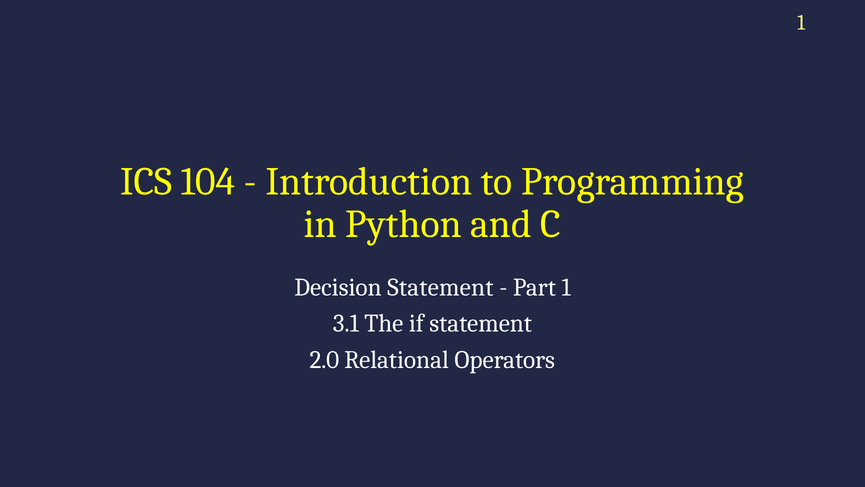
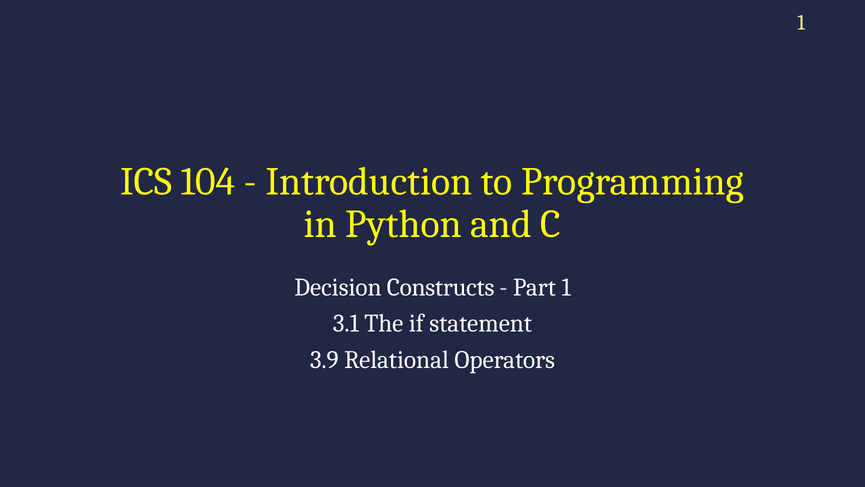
Decision Statement: Statement -> Constructs
2.0: 2.0 -> 3.9
